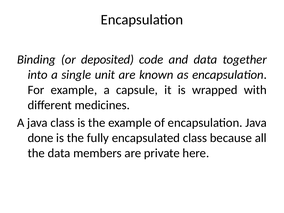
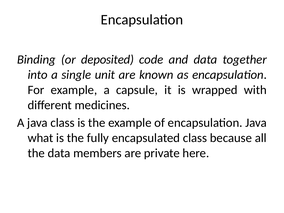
done: done -> what
